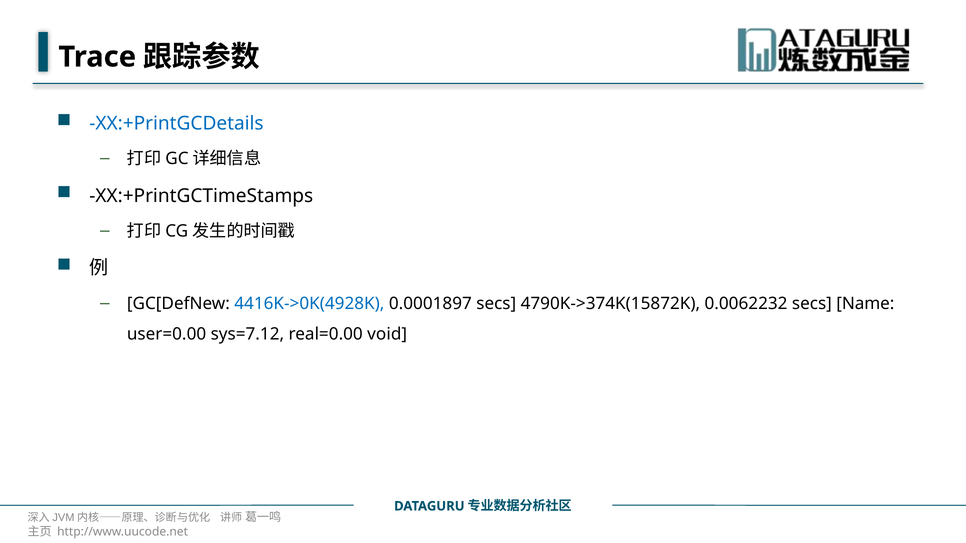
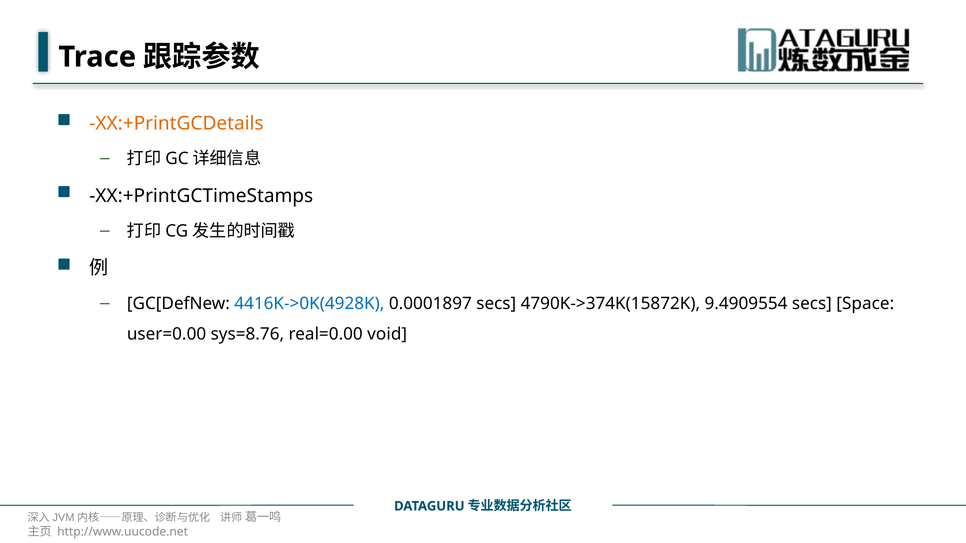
XX:+PrintGCDetails colour: blue -> orange
0.0062232: 0.0062232 -> 9.4909554
Name: Name -> Space
sys=7.12: sys=7.12 -> sys=8.76
